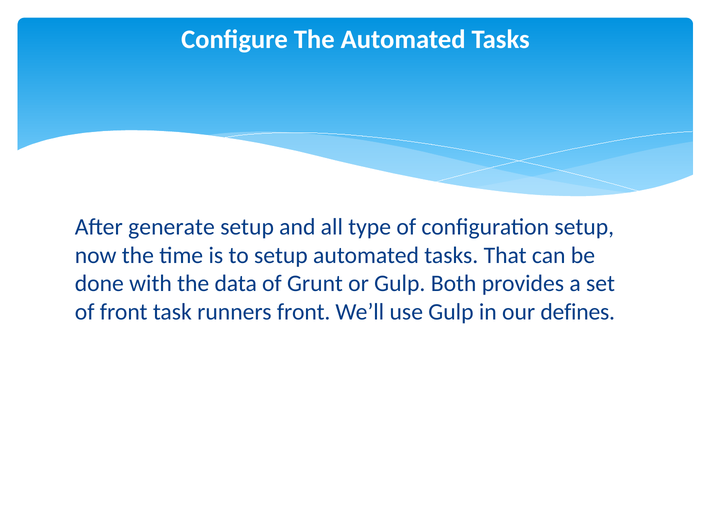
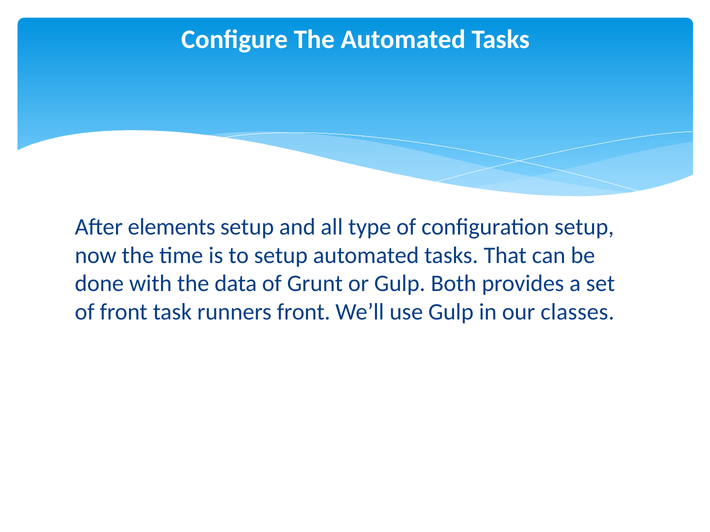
generate: generate -> elements
defines: defines -> classes
